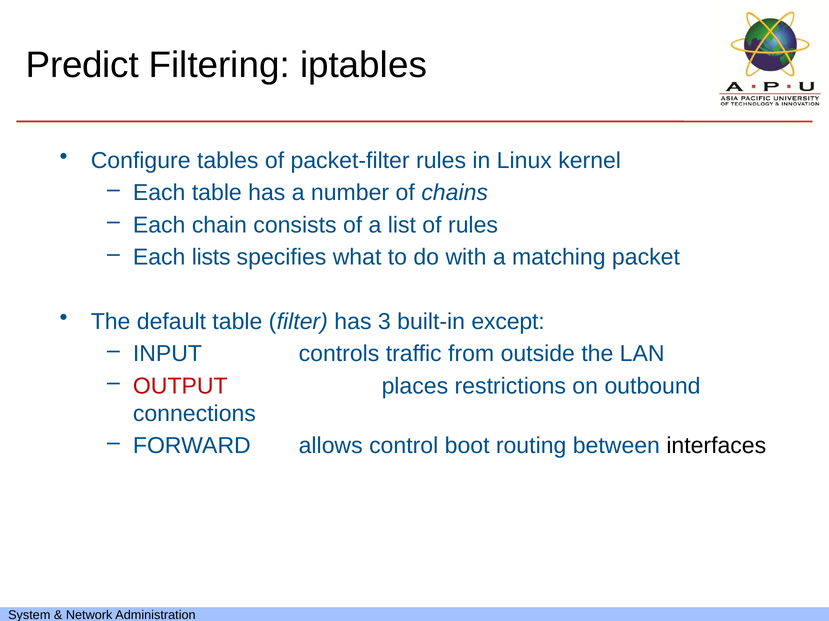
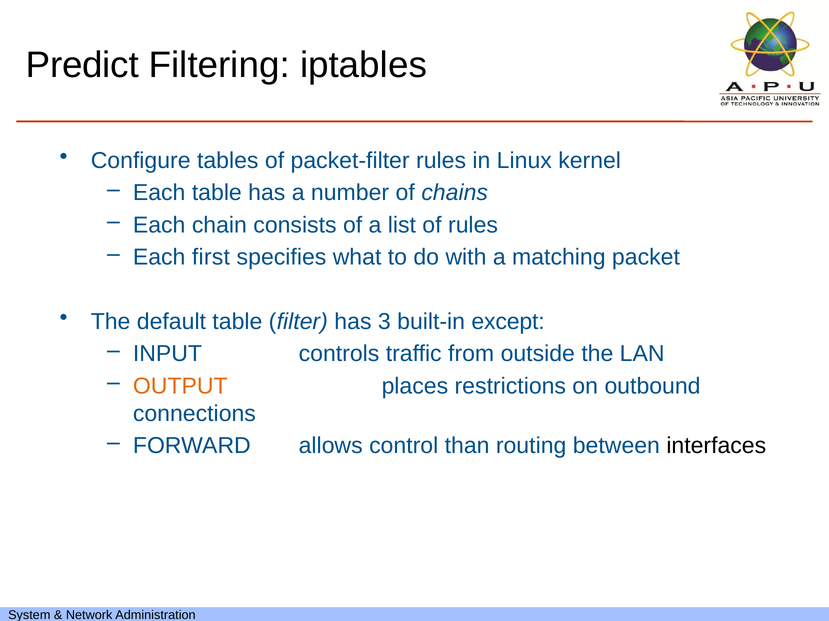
lists: lists -> first
OUTPUT colour: red -> orange
boot: boot -> than
